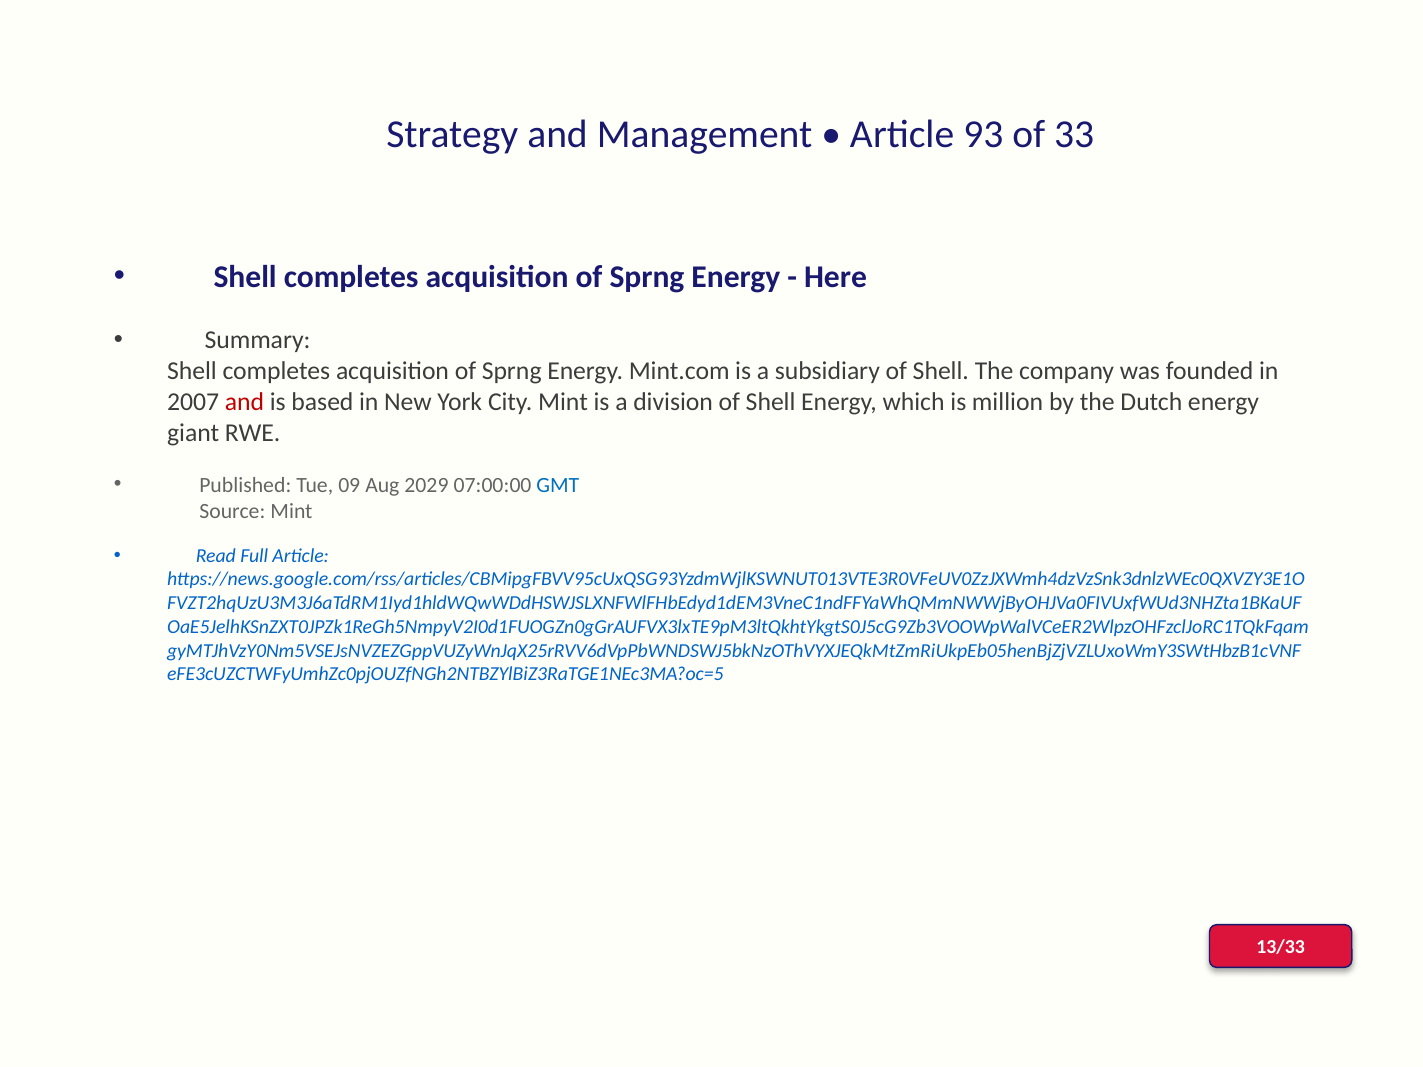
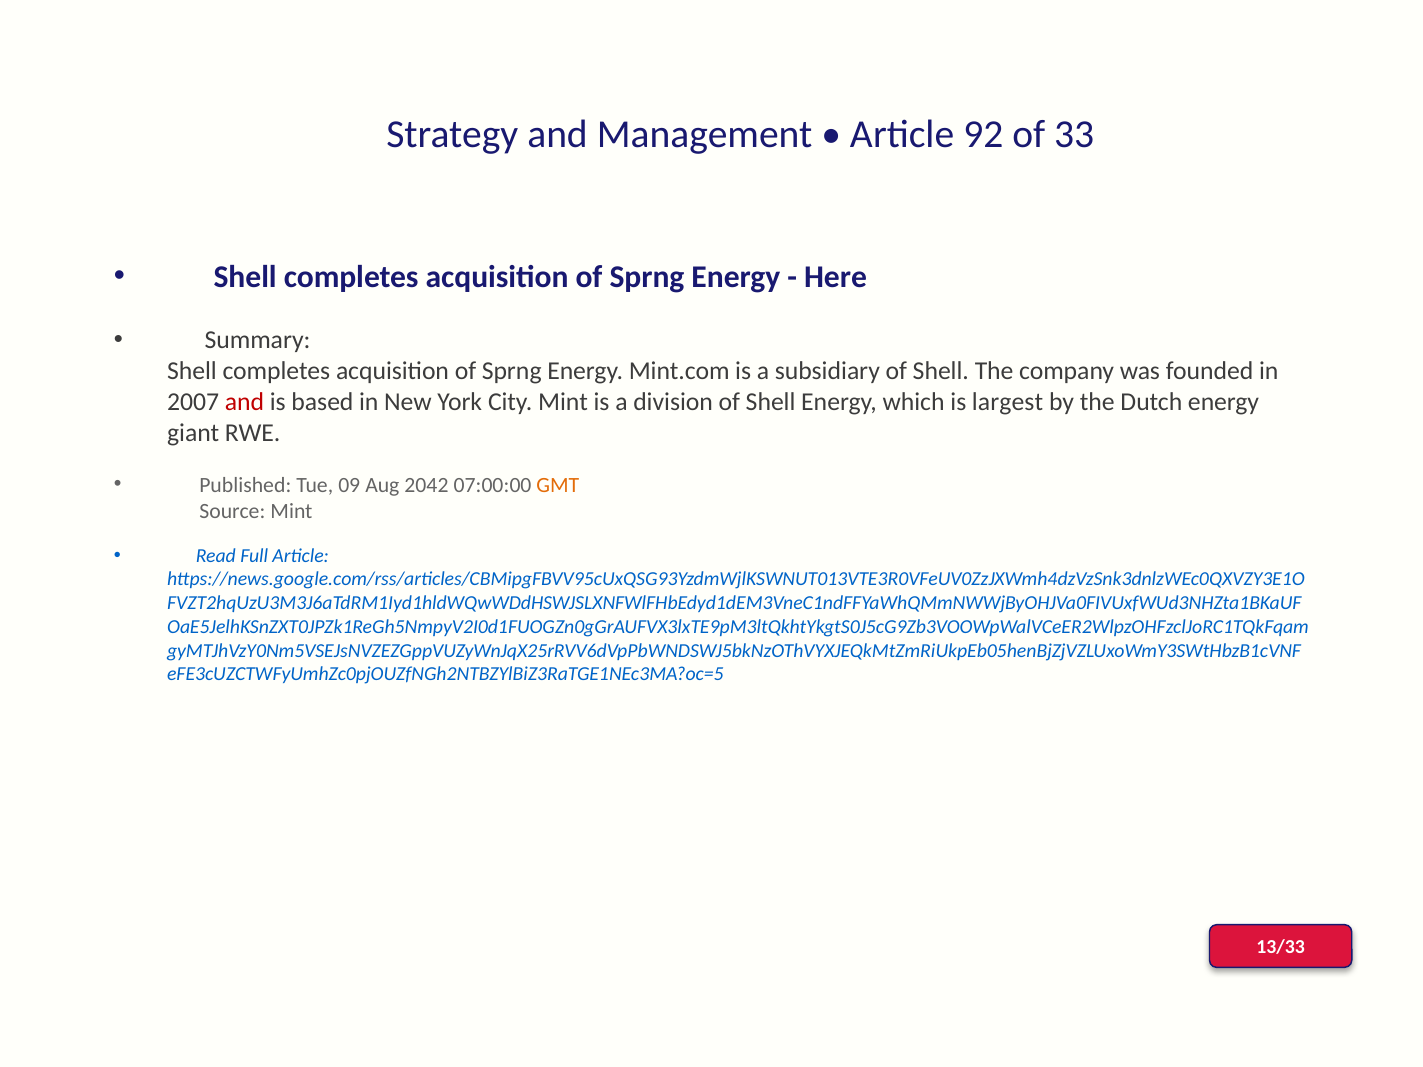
93: 93 -> 92
million: million -> largest
2029: 2029 -> 2042
GMT colour: blue -> orange
